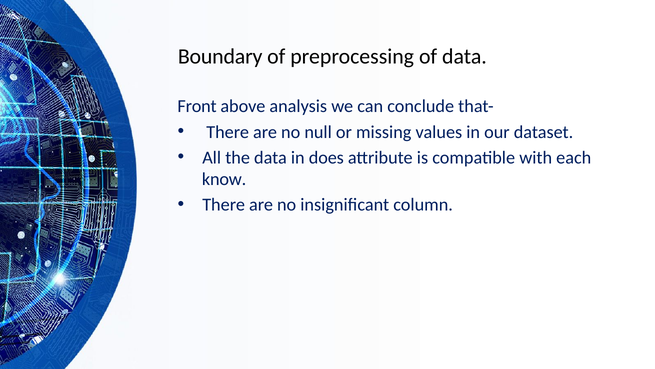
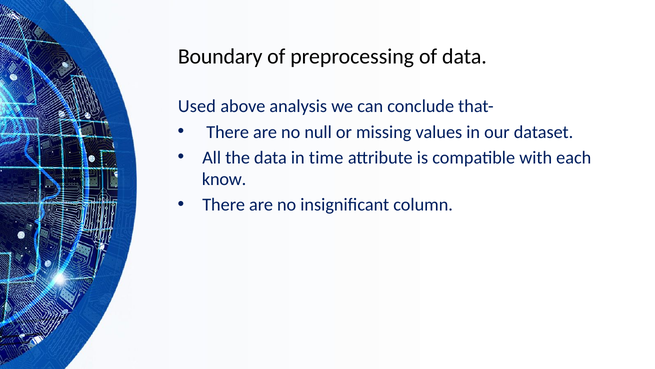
Front: Front -> Used
does: does -> time
